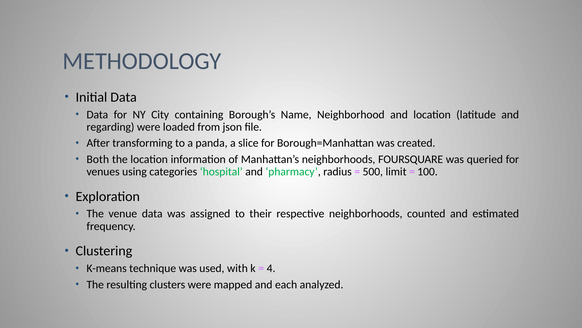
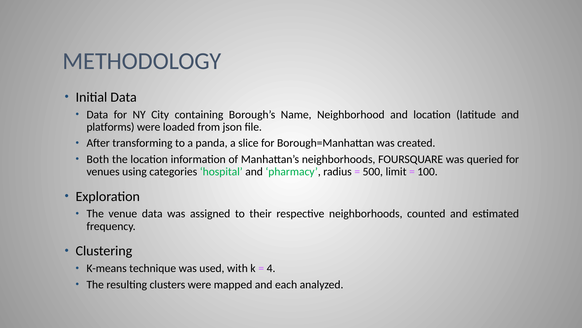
regarding: regarding -> platforms
